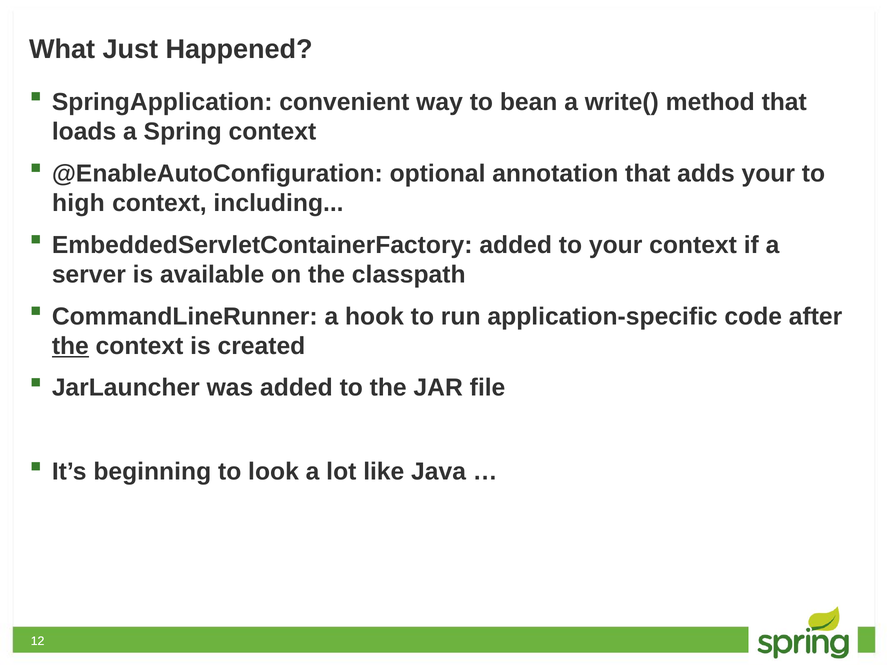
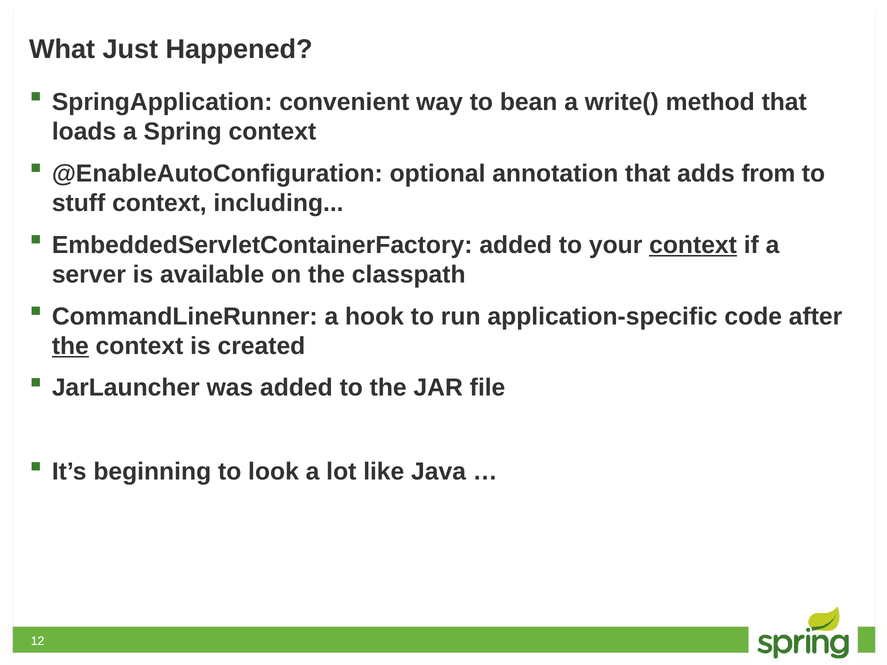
adds your: your -> from
high: high -> stuff
context at (693, 245) underline: none -> present
